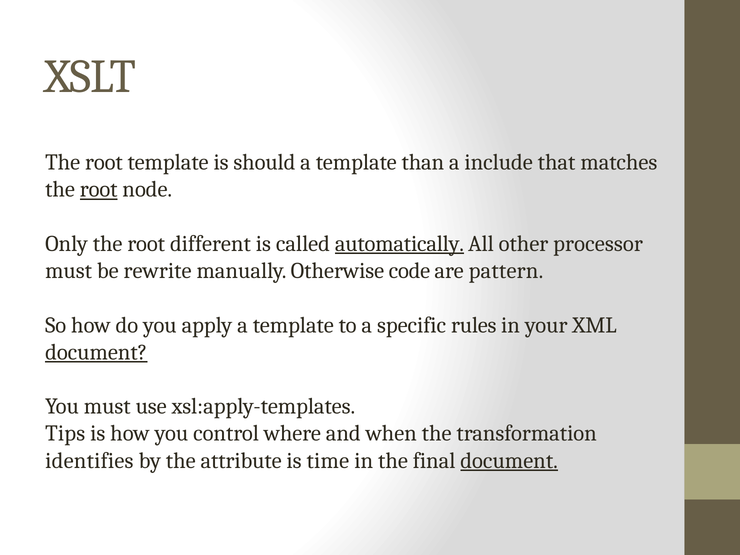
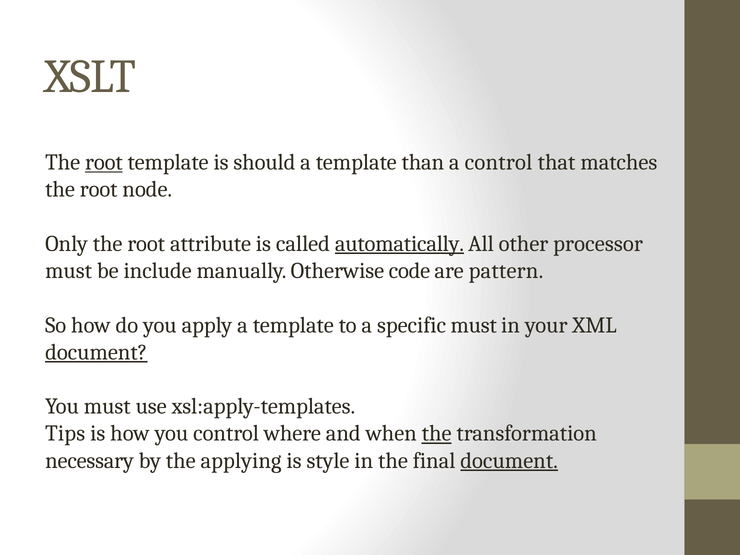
root at (104, 162) underline: none -> present
a include: include -> control
root at (99, 189) underline: present -> none
different: different -> attribute
rewrite: rewrite -> include
specific rules: rules -> must
the at (437, 434) underline: none -> present
identifies: identifies -> necessary
attribute: attribute -> applying
time: time -> style
